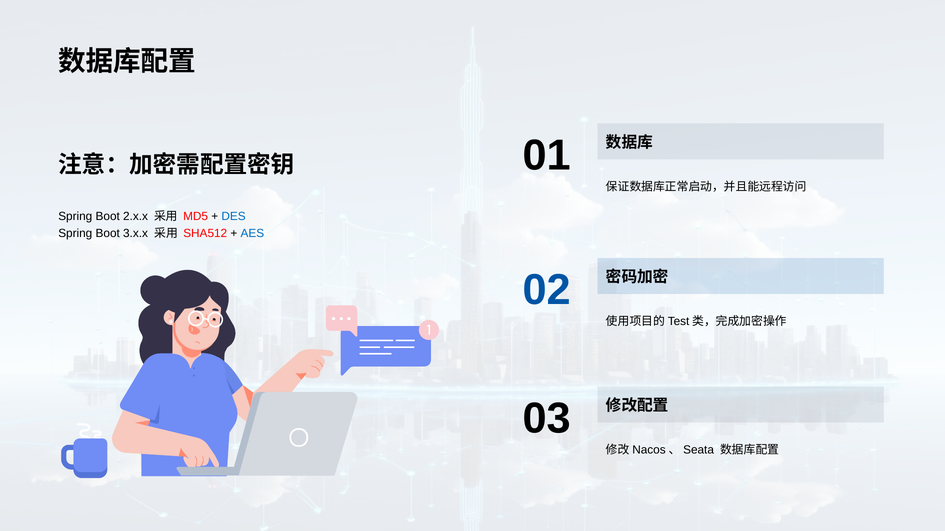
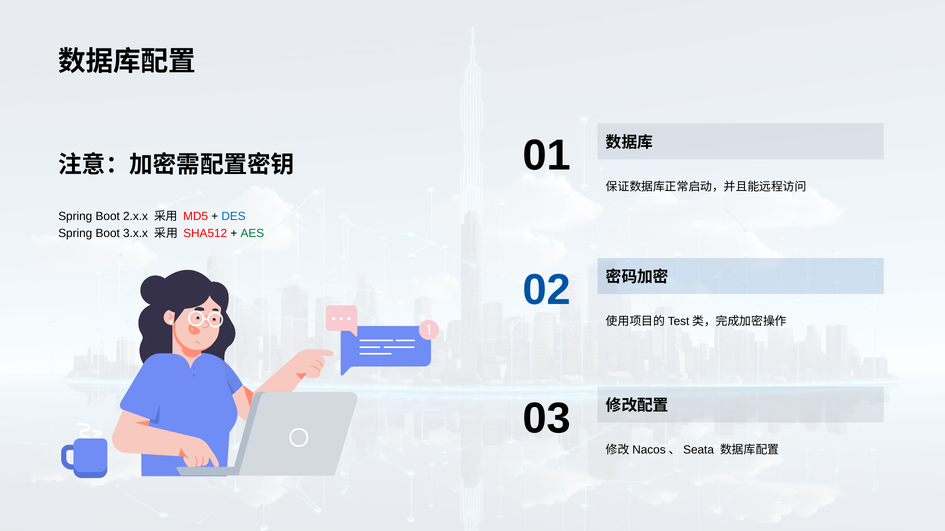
AES colour: blue -> green
